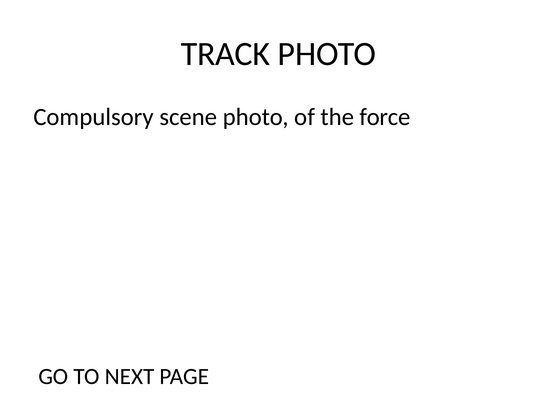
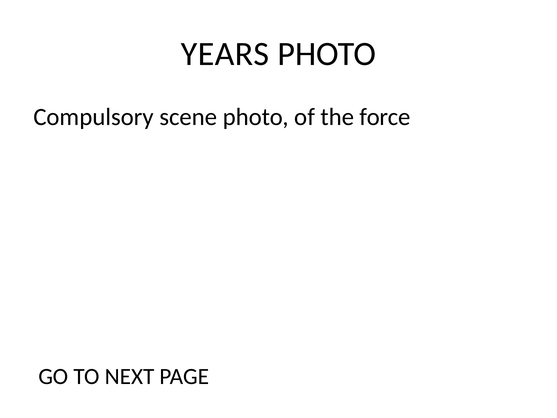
TRACK: TRACK -> YEARS
